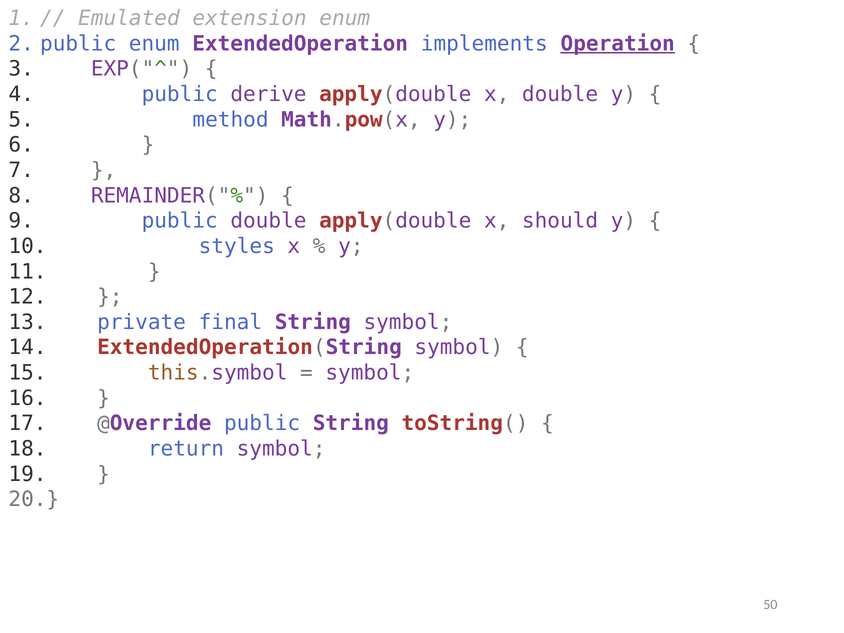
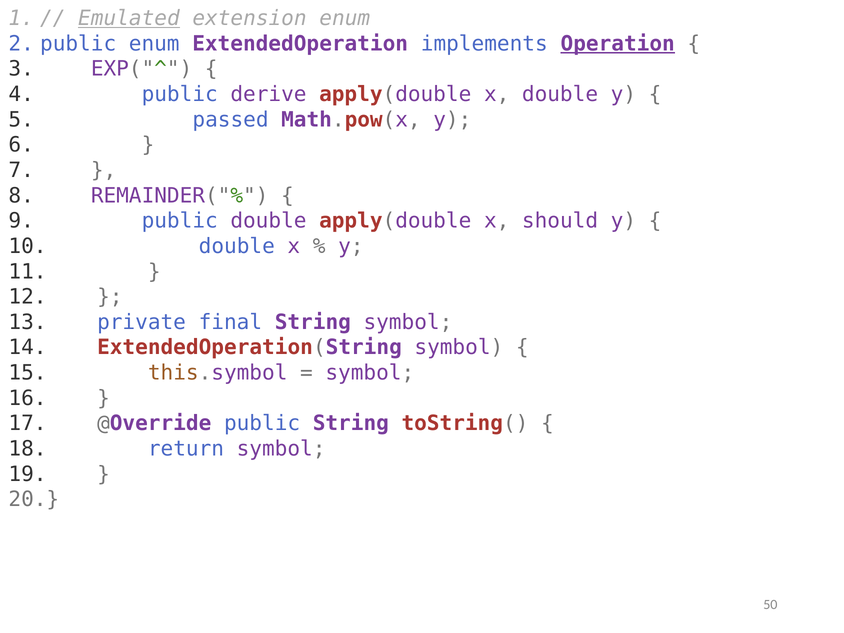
Emulated underline: none -> present
method: method -> passed
styles at (237, 246): styles -> double
